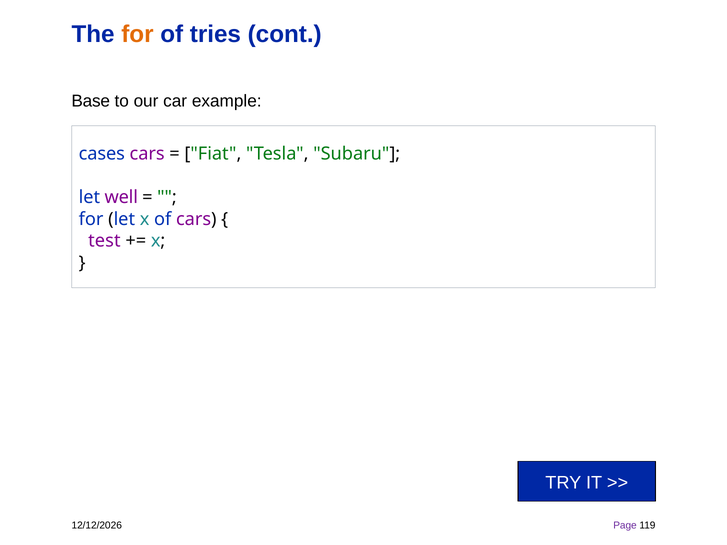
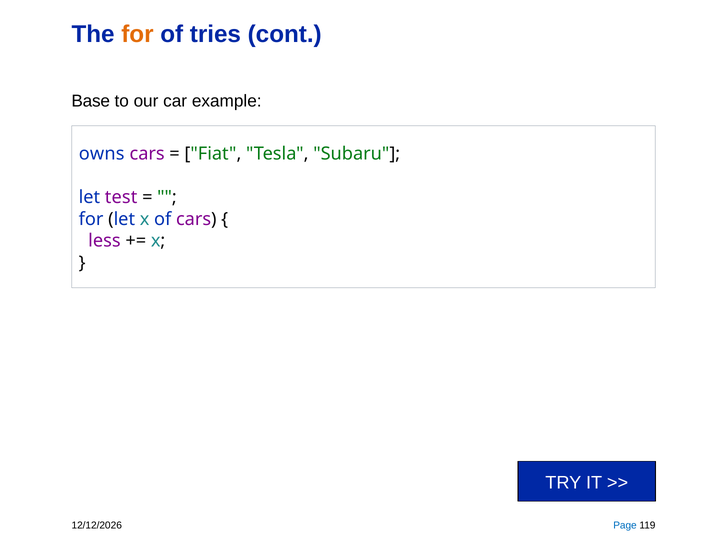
cases: cases -> owns
well: well -> test
test: test -> less
Page colour: purple -> blue
